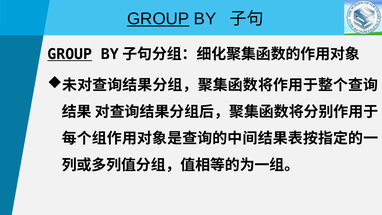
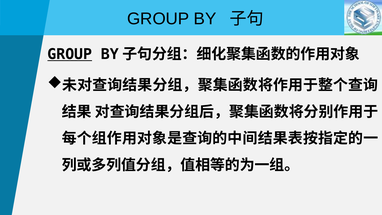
GROUP at (158, 19) underline: present -> none
